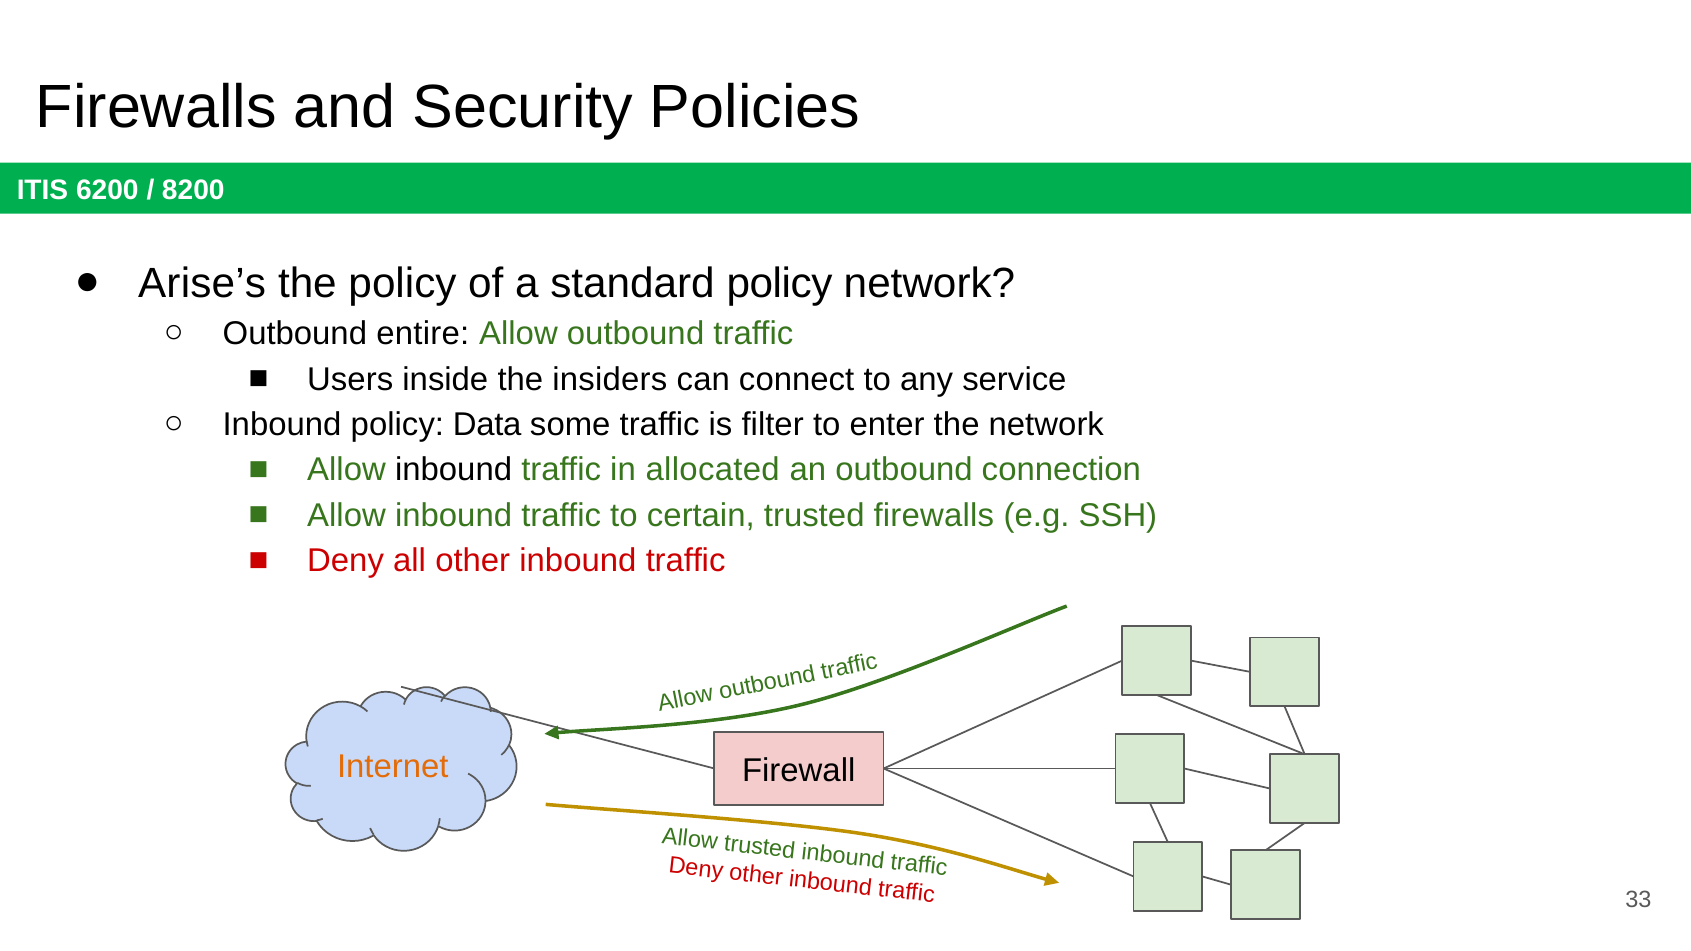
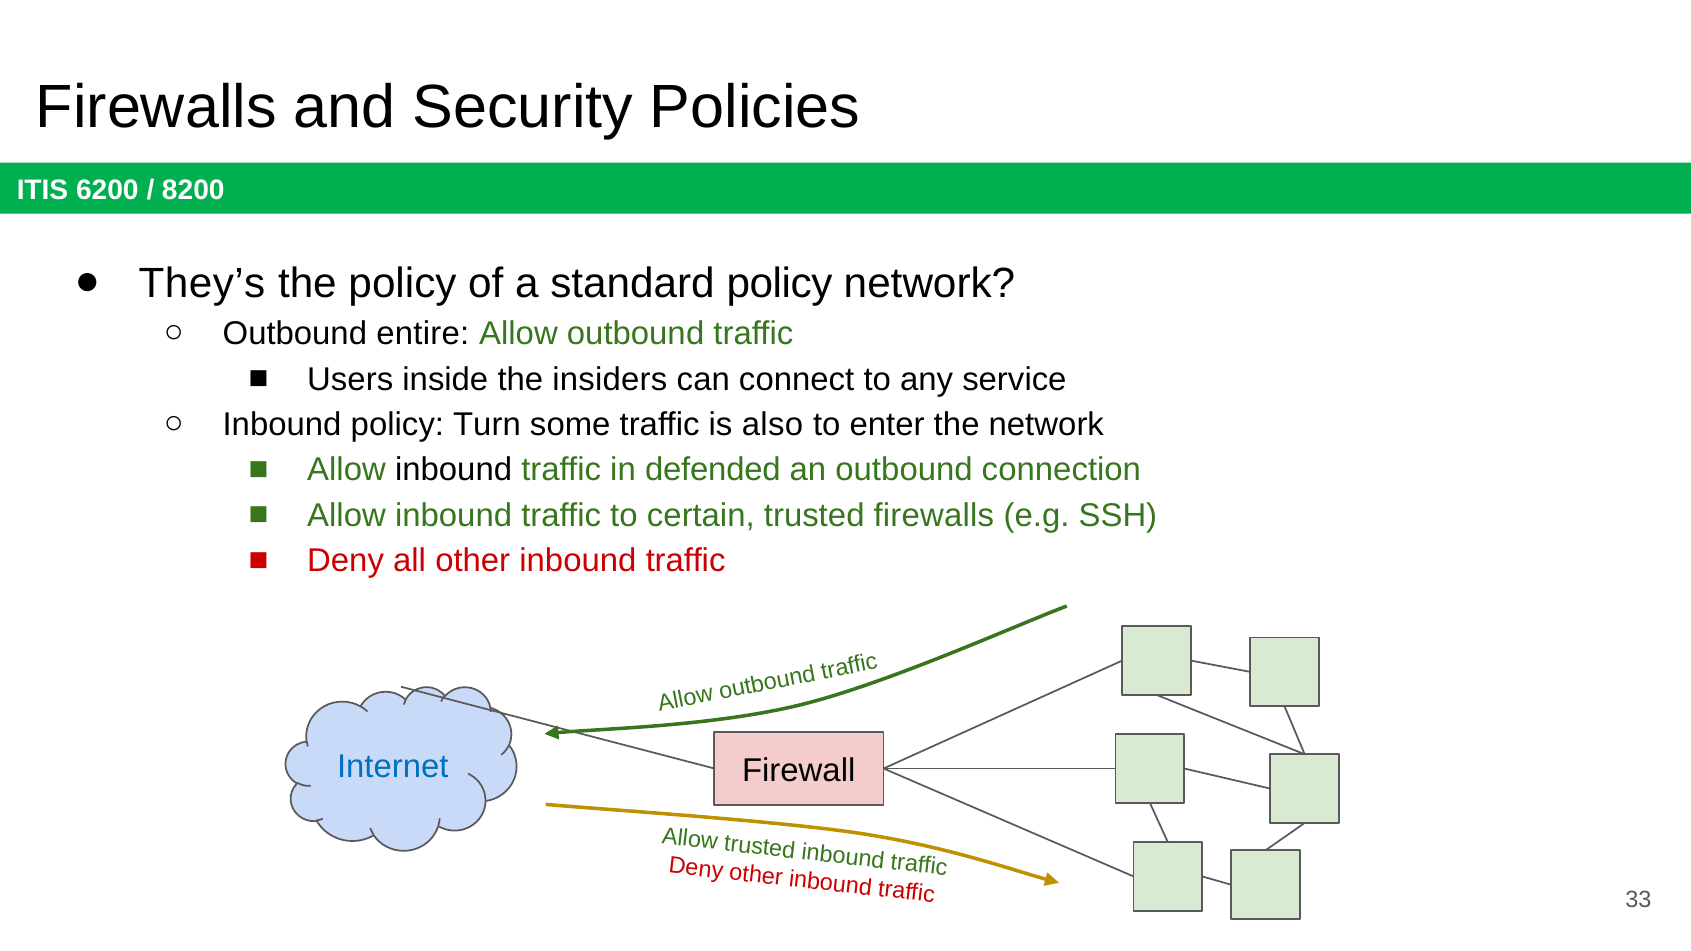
Arise’s: Arise’s -> They’s
Data: Data -> Turn
filter: filter -> also
allocated: allocated -> defended
Internet colour: orange -> blue
